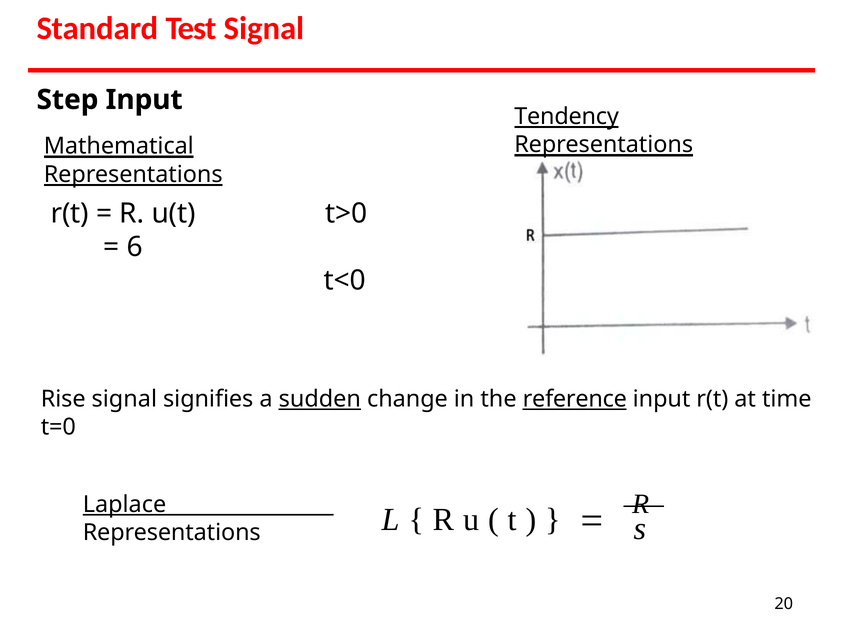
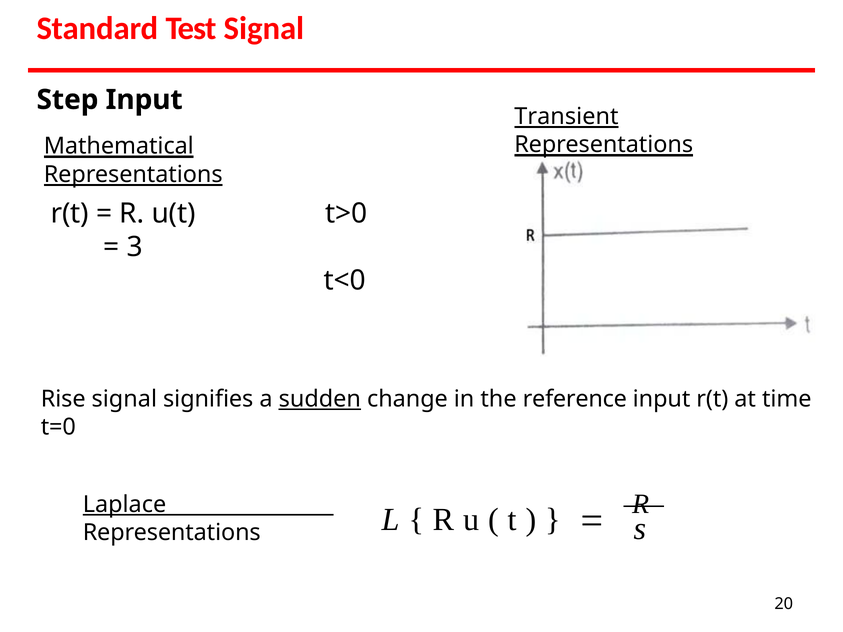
Tendency: Tendency -> Transient
6: 6 -> 3
reference underline: present -> none
